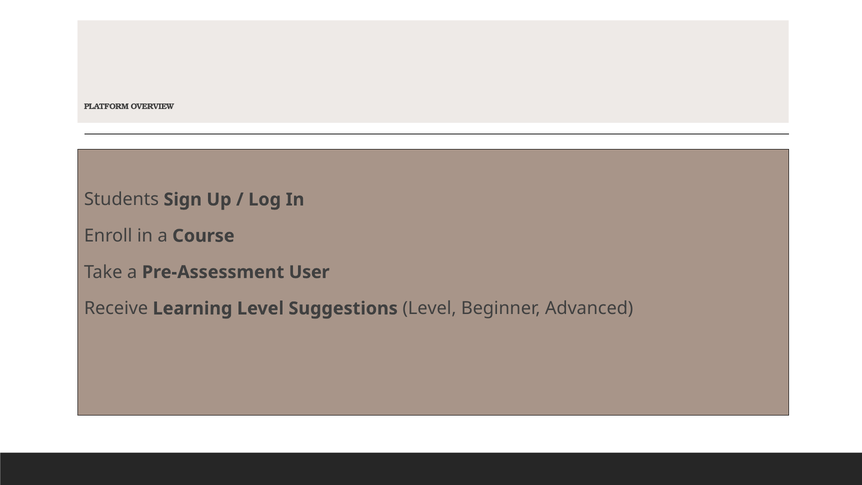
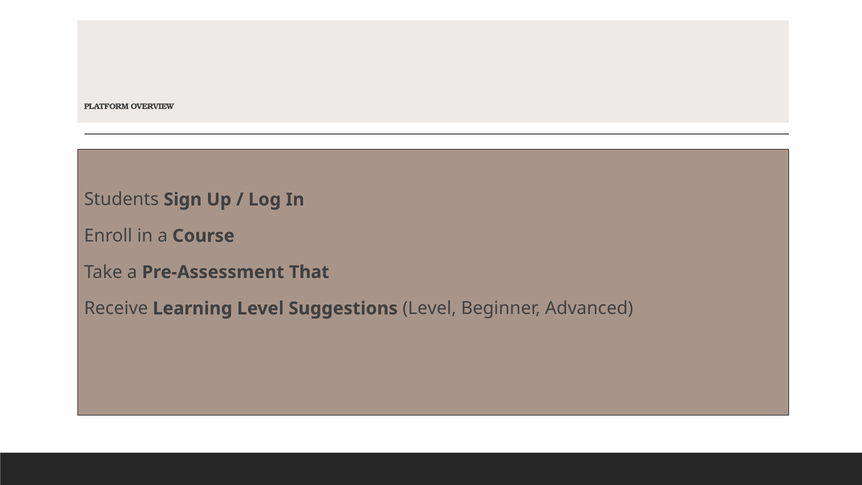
User: User -> That
